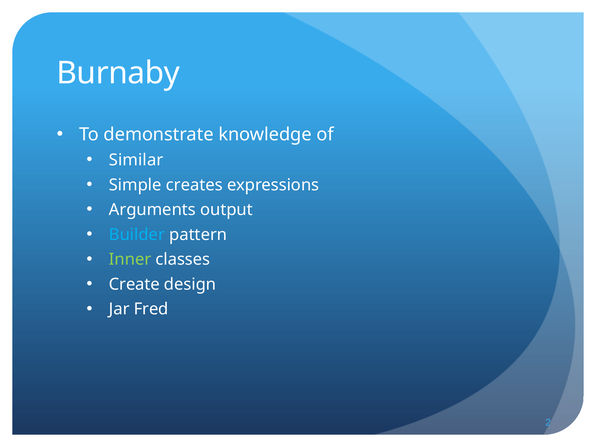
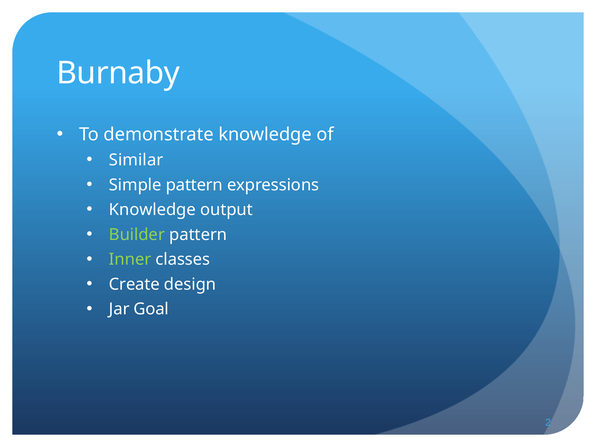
Simple creates: creates -> pattern
Arguments at (152, 210): Arguments -> Knowledge
Builder colour: light blue -> light green
Fred: Fred -> Goal
